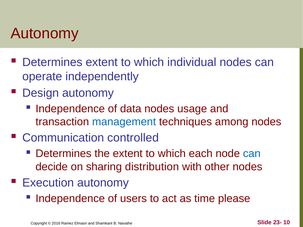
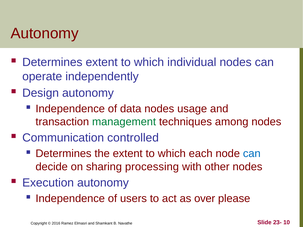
management colour: blue -> green
distribution: distribution -> processing
time: time -> over
